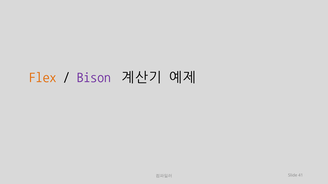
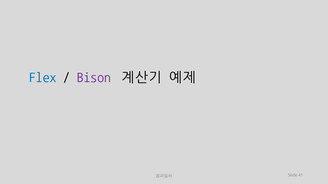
Flex colour: orange -> blue
